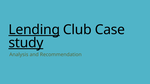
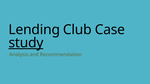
Lending underline: present -> none
